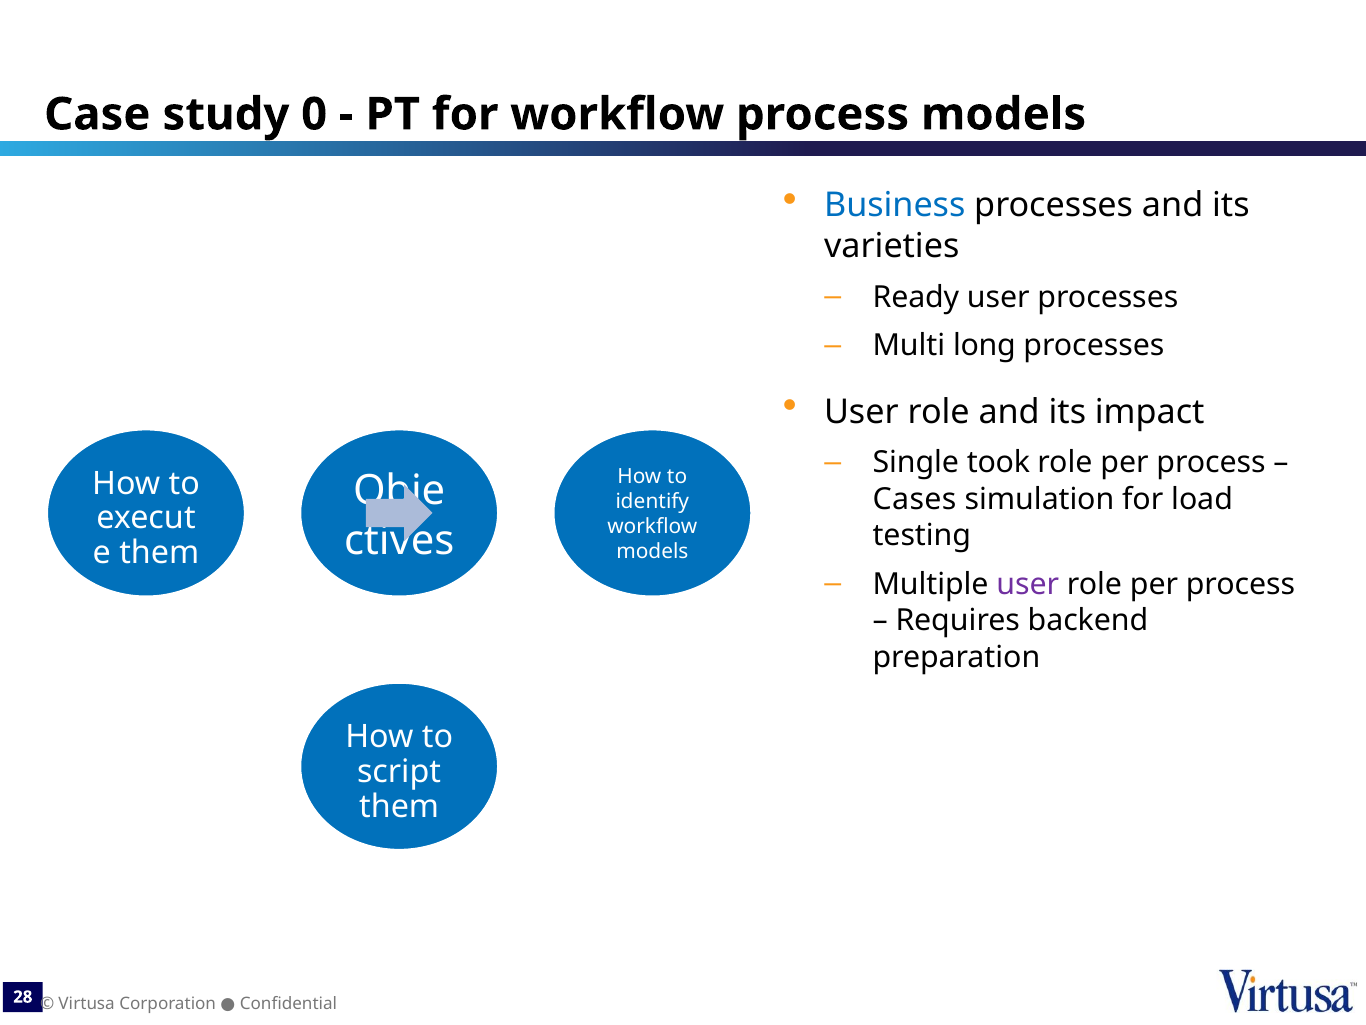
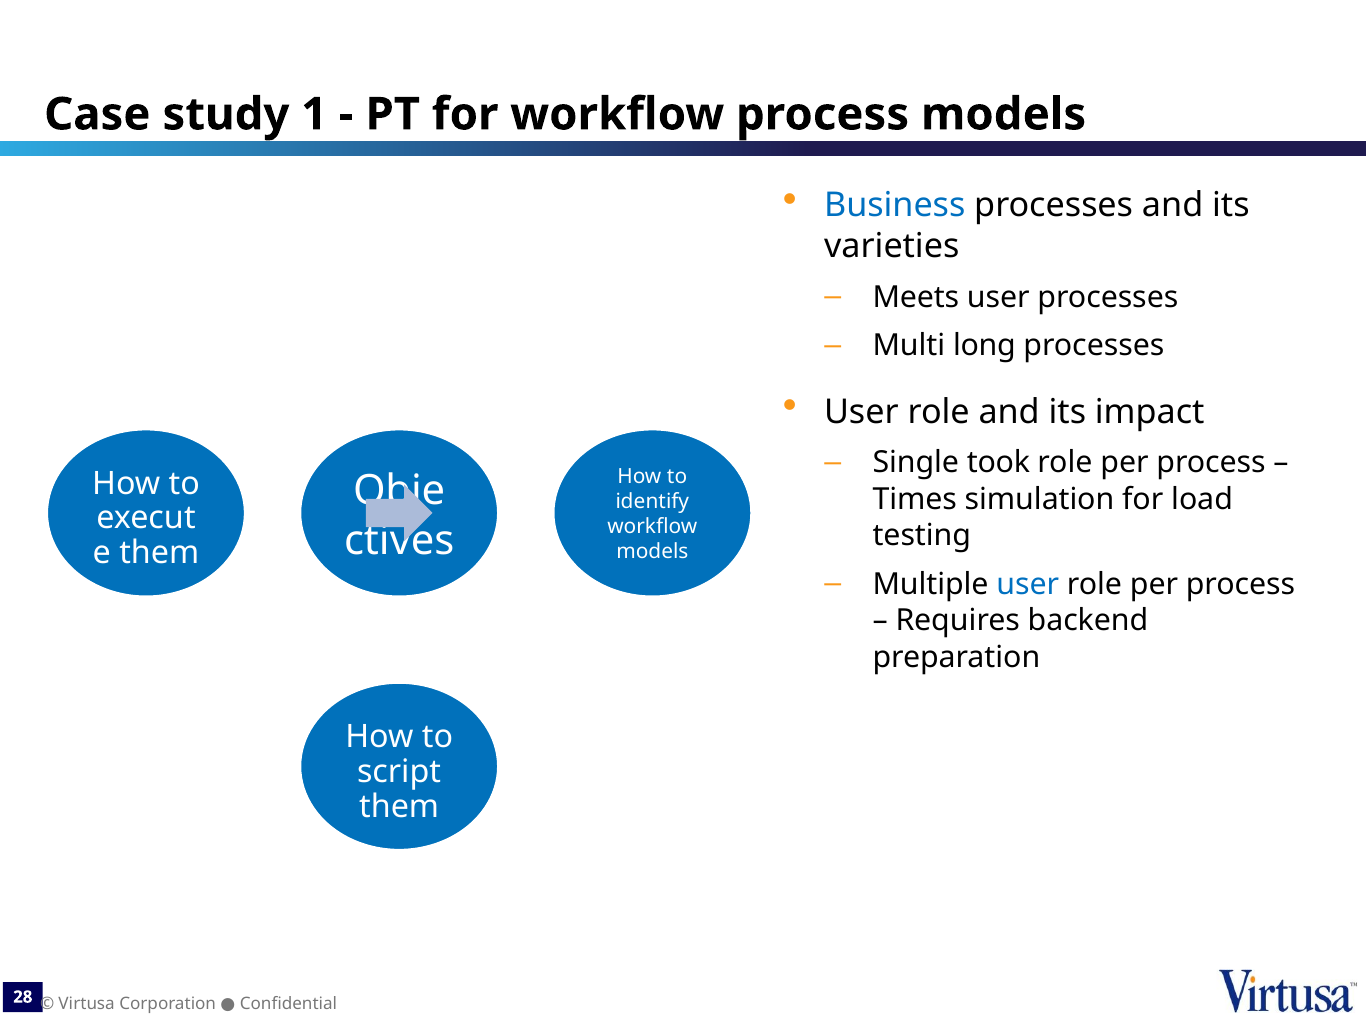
0: 0 -> 1
Ready: Ready -> Meets
Cases: Cases -> Times
user at (1028, 584) colour: purple -> blue
